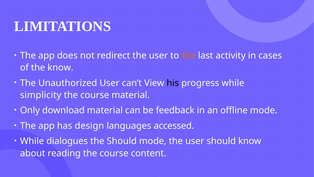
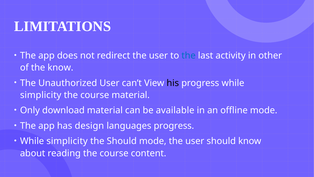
the at (189, 55) colour: orange -> blue
cases: cases -> other
feedback: feedback -> available
languages accessed: accessed -> progress
dialogues at (67, 141): dialogues -> simplicity
